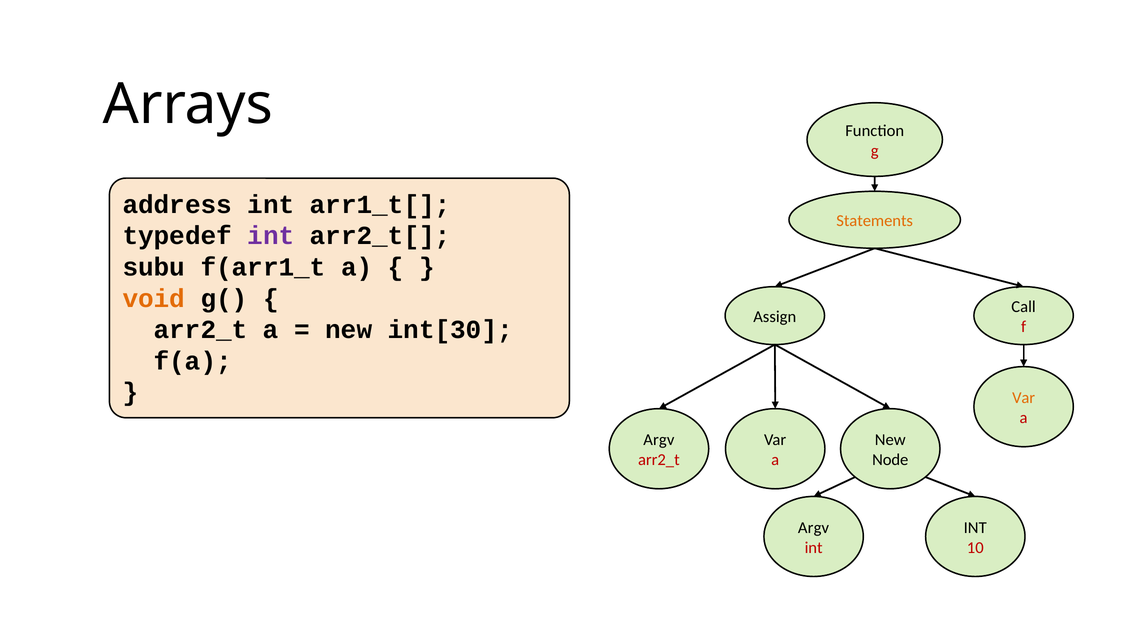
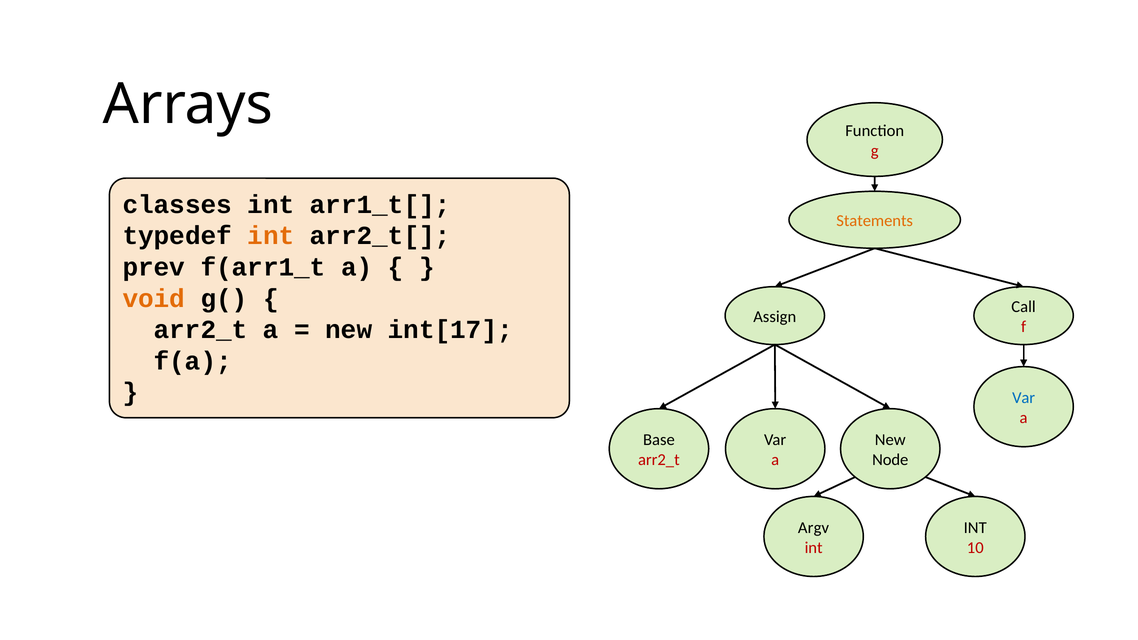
address: address -> classes
int at (271, 236) colour: purple -> orange
subu: subu -> prev
int[30: int[30 -> int[17
Var at (1024, 398) colour: orange -> blue
Argv at (659, 440): Argv -> Base
